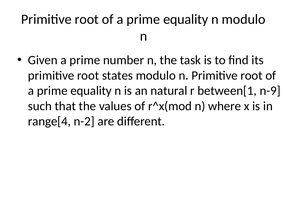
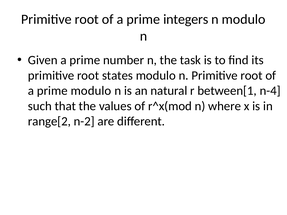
equality at (186, 19): equality -> integers
equality at (91, 91): equality -> modulo
n-9: n-9 -> n-4
range[4: range[4 -> range[2
